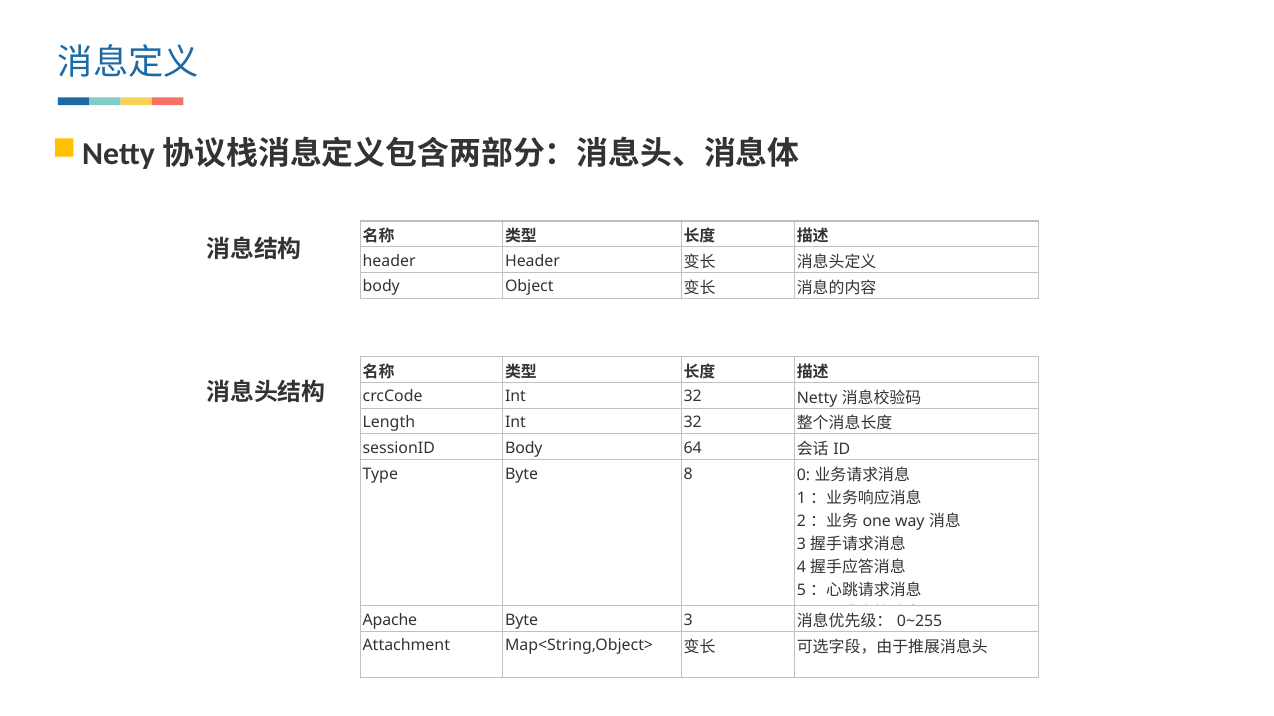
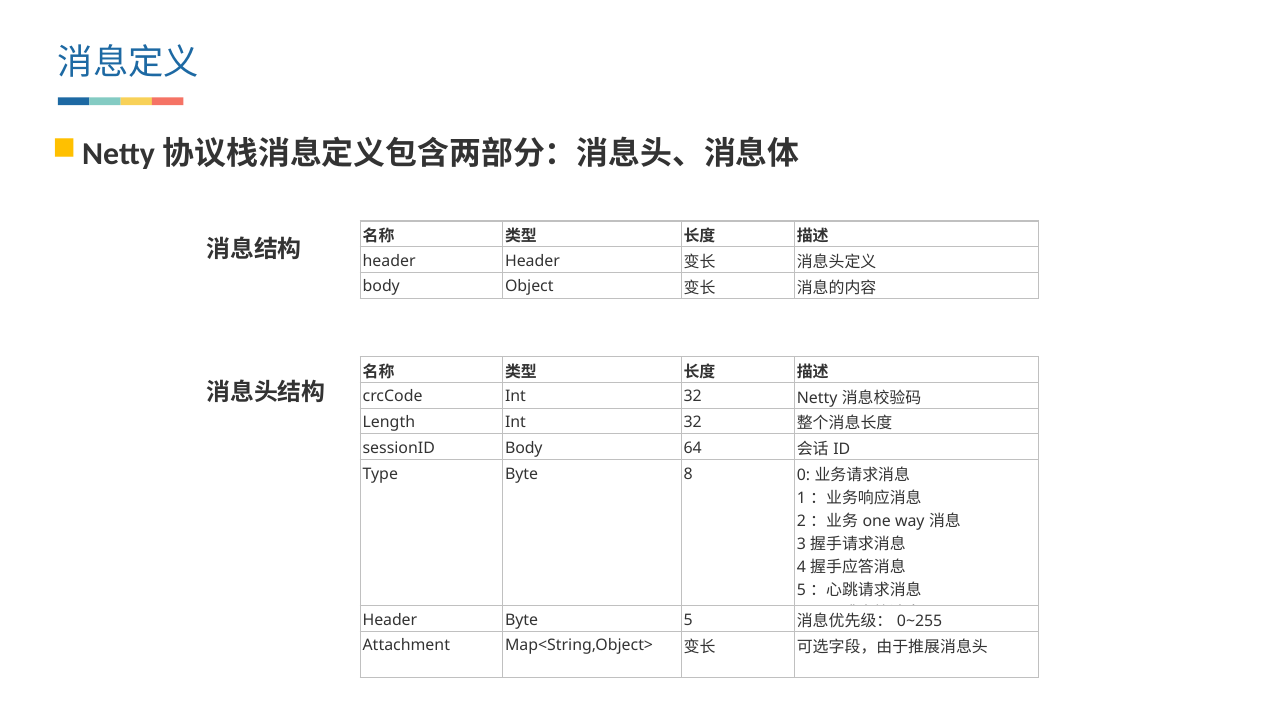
Apache at (390, 620): Apache -> Header
Byte 3: 3 -> 5
